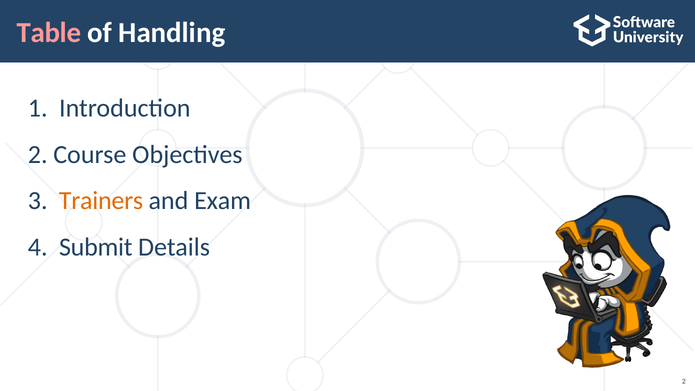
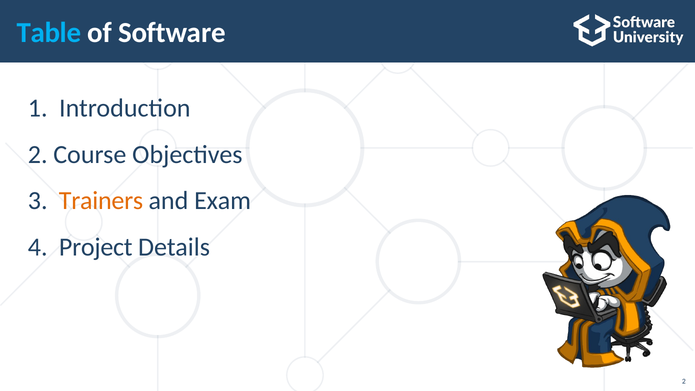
Table colour: pink -> light blue
Handling: Handling -> Software
Submit: Submit -> Project
